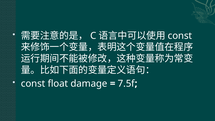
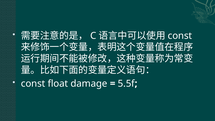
7.5f: 7.5f -> 5.5f
